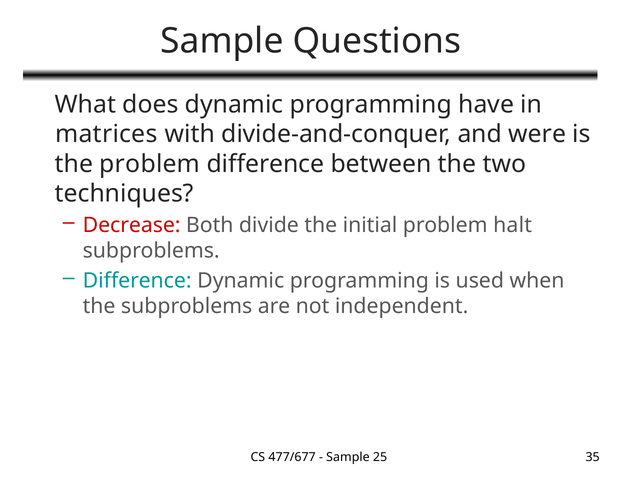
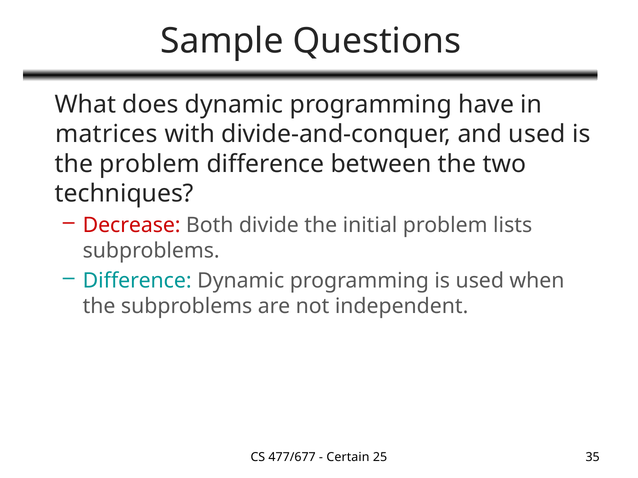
and were: were -> used
halt: halt -> lists
Sample at (348, 458): Sample -> Certain
